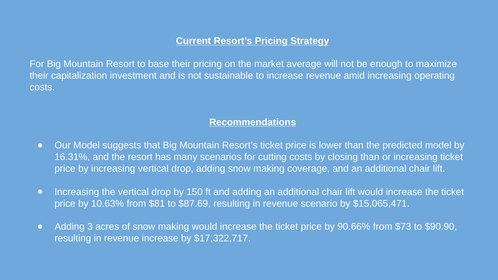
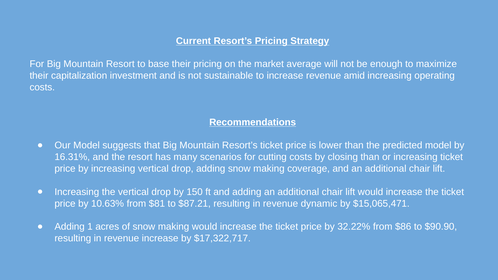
$87.69: $87.69 -> $87.21
scenario: scenario -> dynamic
3: 3 -> 1
90.66%: 90.66% -> 32.22%
$73: $73 -> $86
